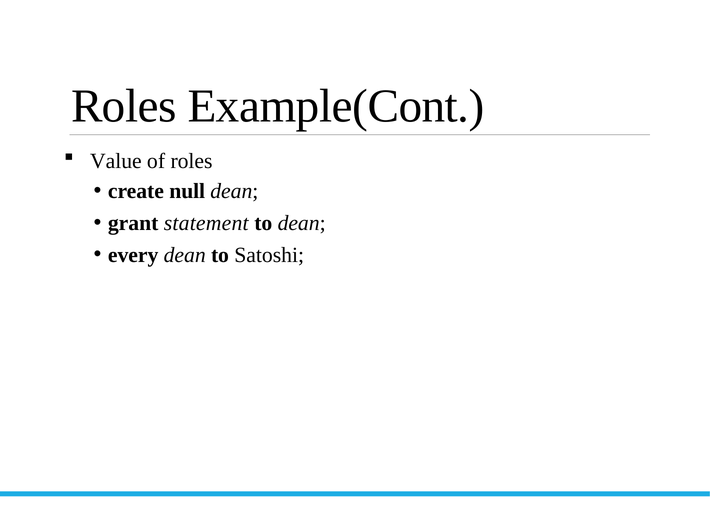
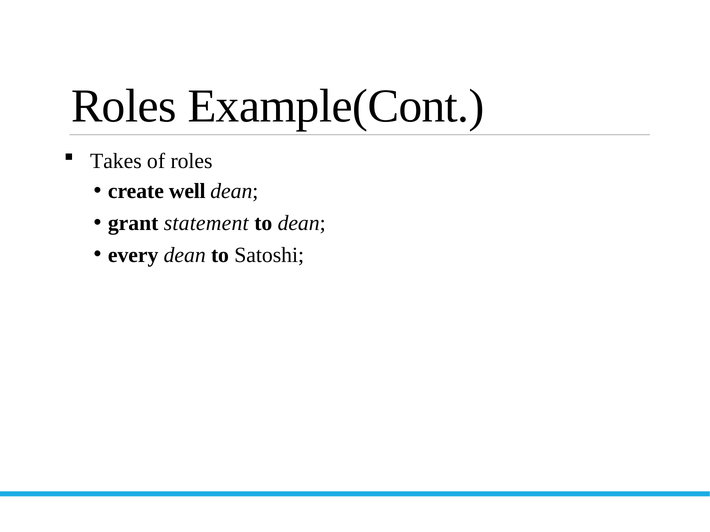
Value: Value -> Takes
null: null -> well
